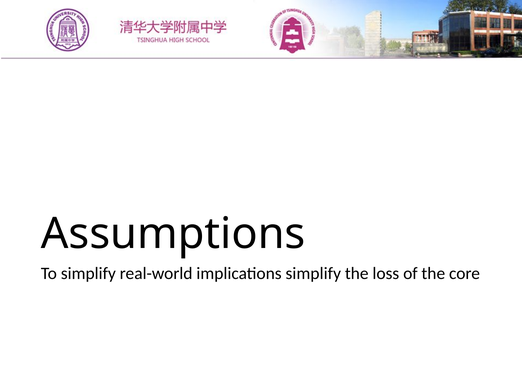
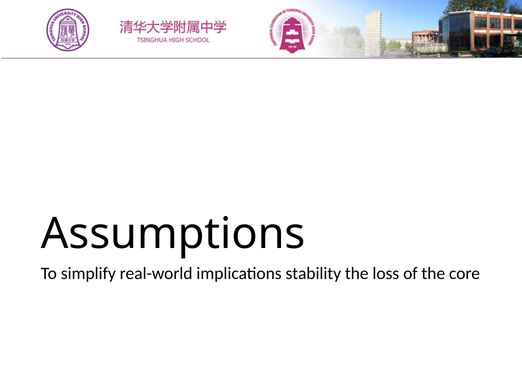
implications simplify: simplify -> stability
